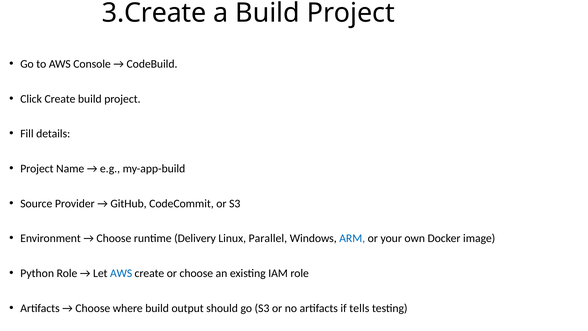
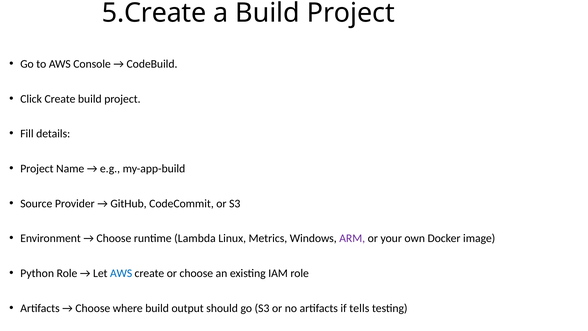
3.Create: 3.Create -> 5.Create
Delivery: Delivery -> Lambda
Parallel: Parallel -> Metrics
ARM colour: blue -> purple
